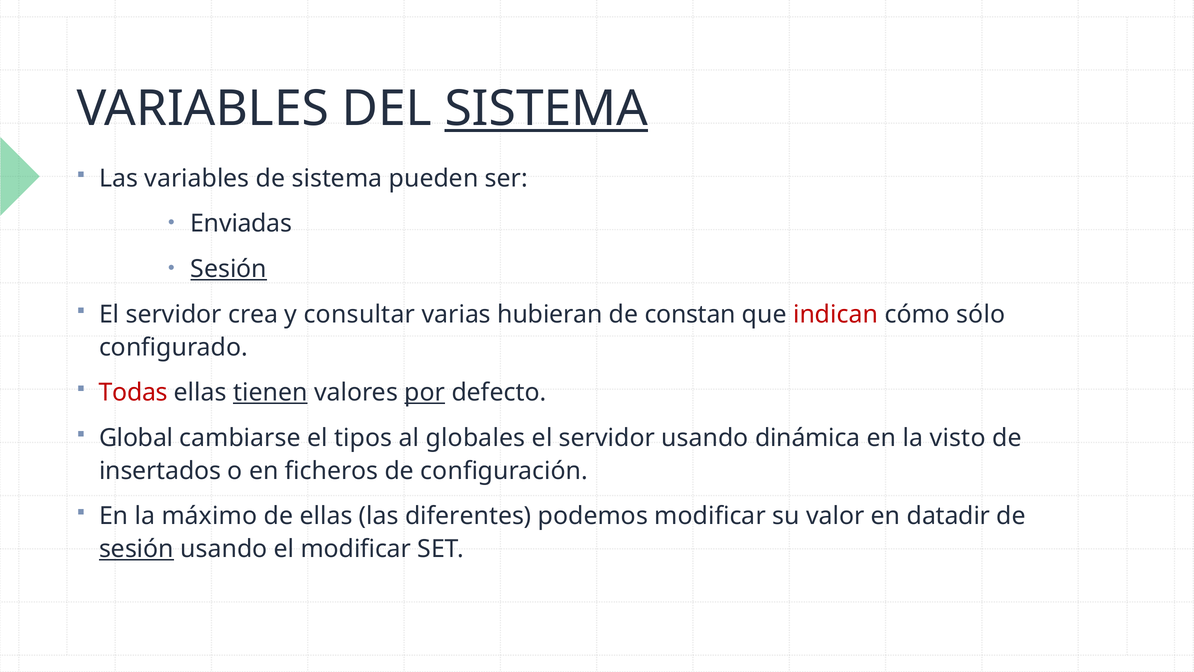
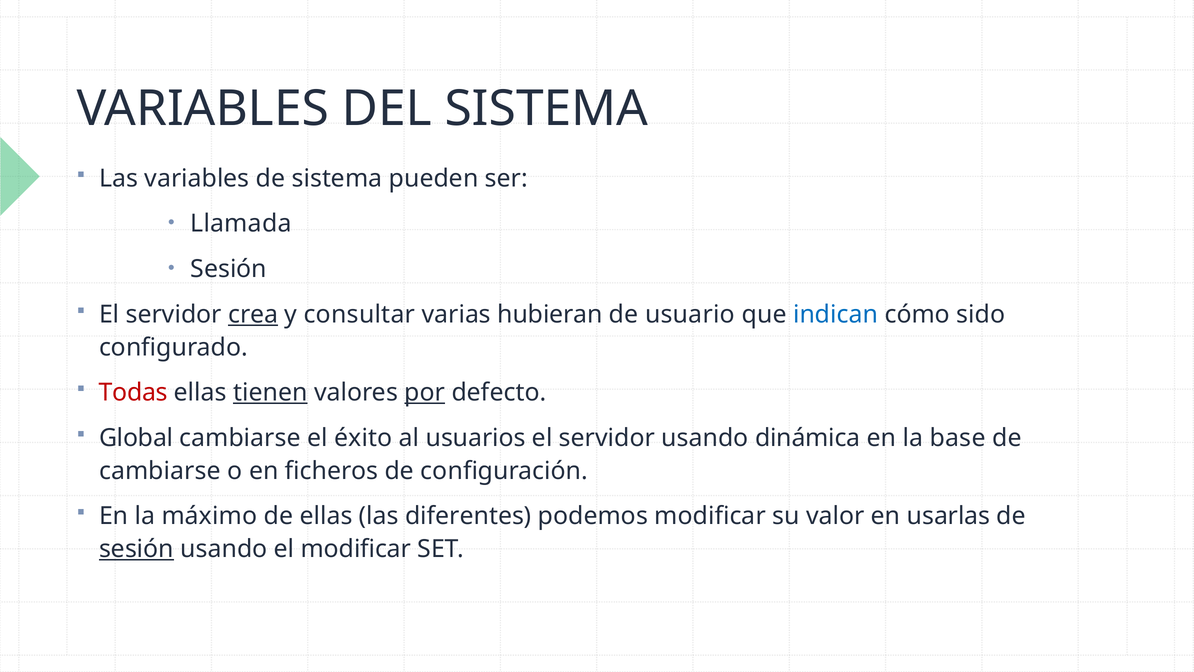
SISTEMA at (546, 109) underline: present -> none
Enviadas: Enviadas -> Llamada
Sesión at (229, 269) underline: present -> none
crea underline: none -> present
constan: constan -> usuario
indican colour: red -> blue
sólo: sólo -> sido
tipos: tipos -> éxito
globales: globales -> usuarios
visto: visto -> base
insertados at (160, 471): insertados -> cambiarse
datadir: datadir -> usarlas
